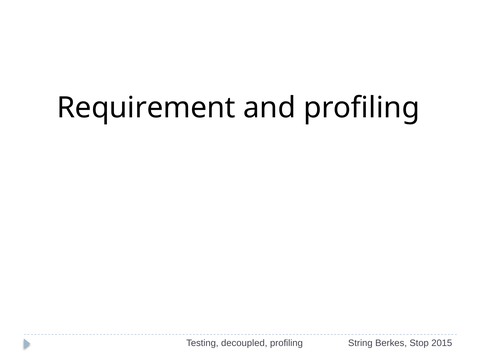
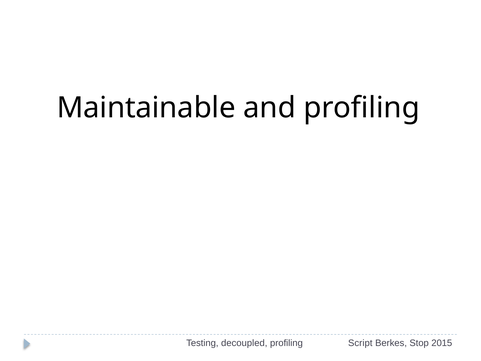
Requirement: Requirement -> Maintainable
String: String -> Script
